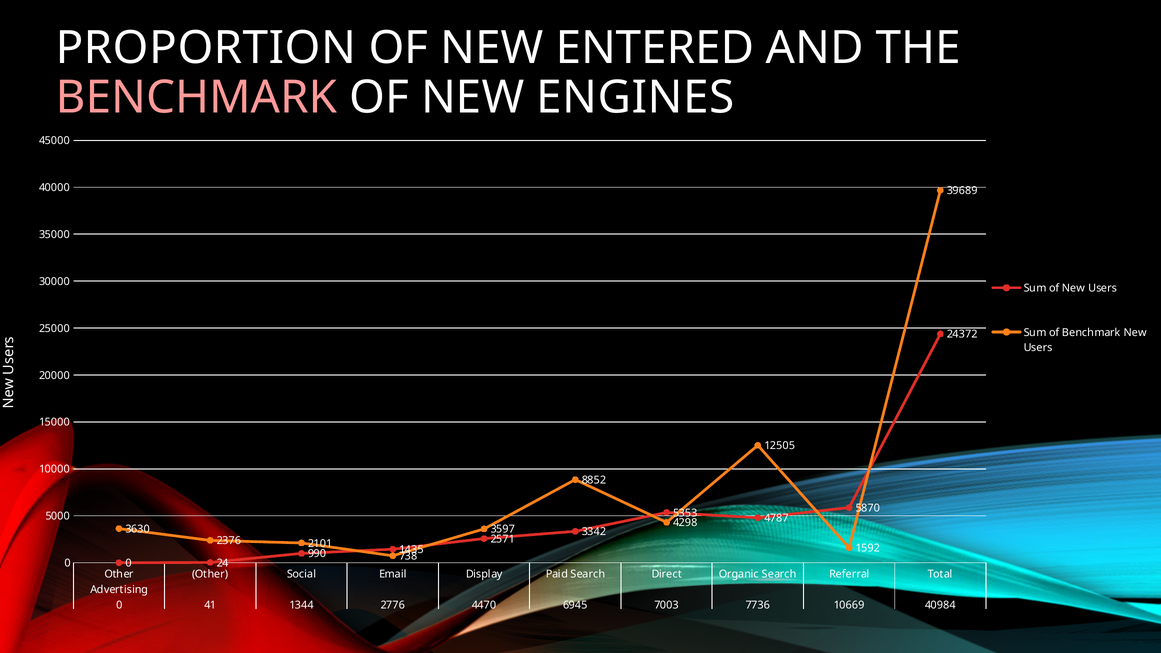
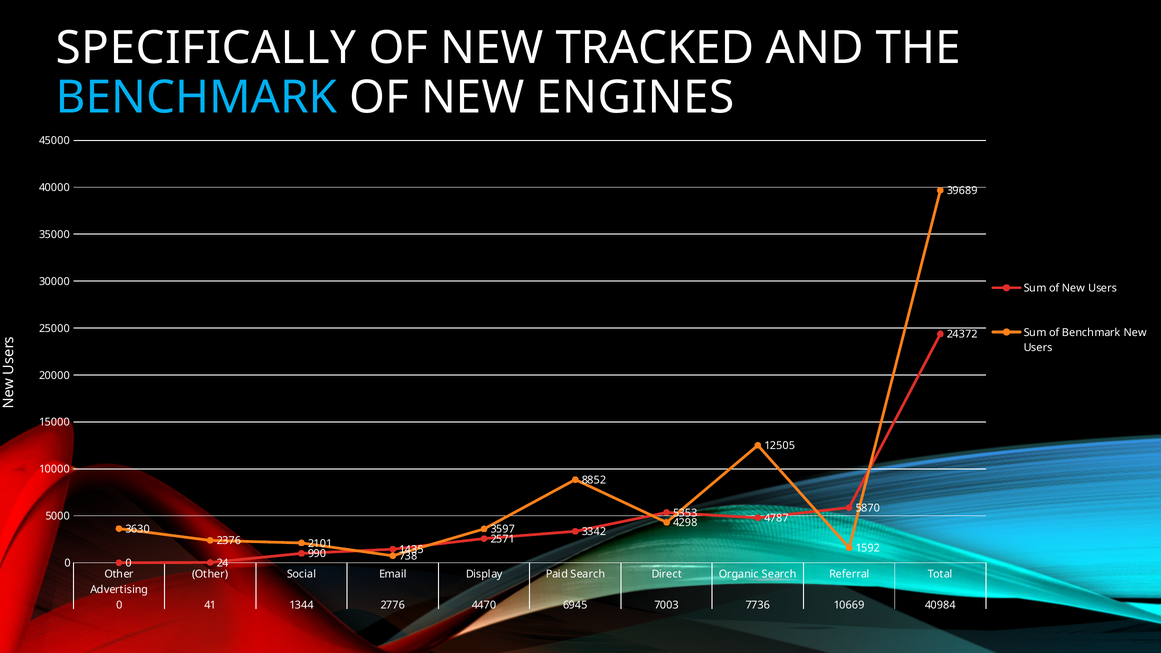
PROPORTION: PROPORTION -> SPECIFICALLY
ENTERED: ENTERED -> TRACKED
BENCHMARK at (197, 98) colour: pink -> light blue
